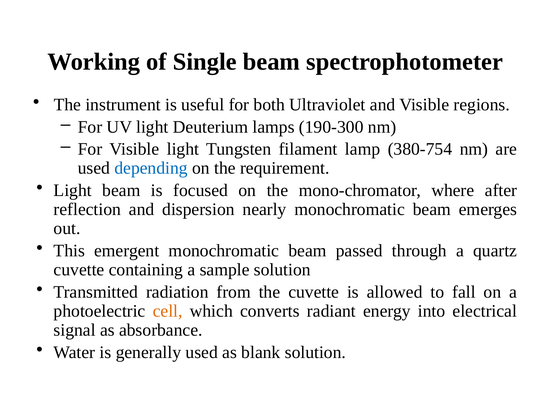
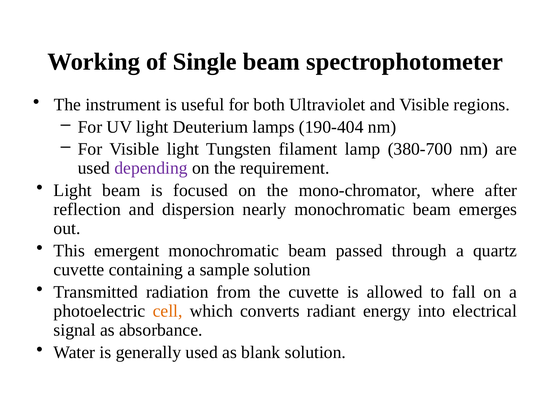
190-300: 190-300 -> 190-404
380-754: 380-754 -> 380-700
depending colour: blue -> purple
